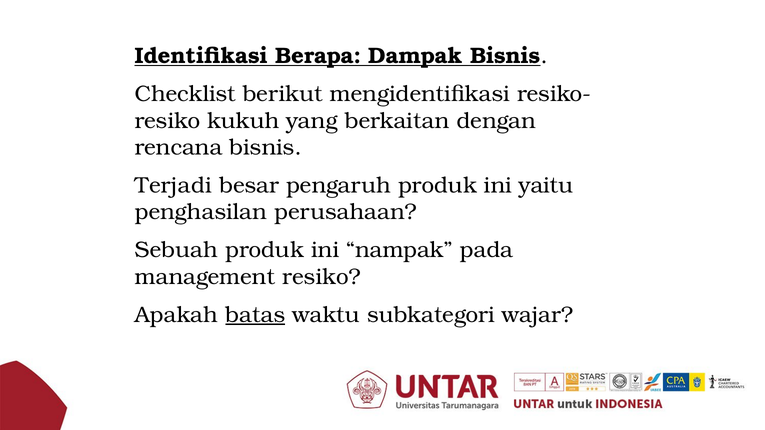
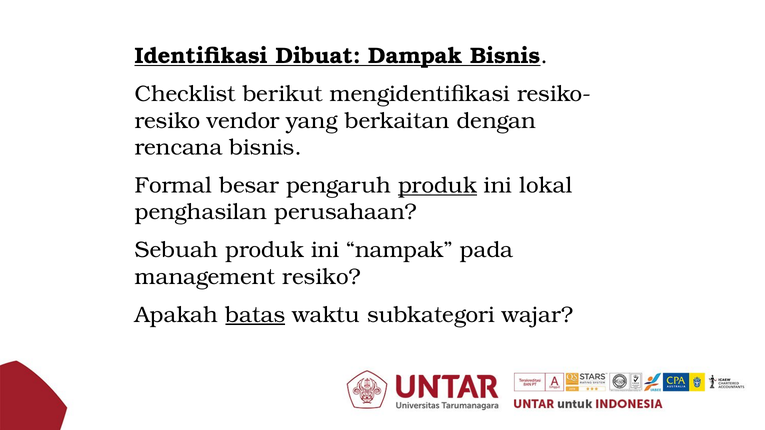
Berapa: Berapa -> Dibuat
kukuh: kukuh -> vendor
Terjadi: Terjadi -> Formal
produk at (438, 185) underline: none -> present
yaitu: yaitu -> lokal
